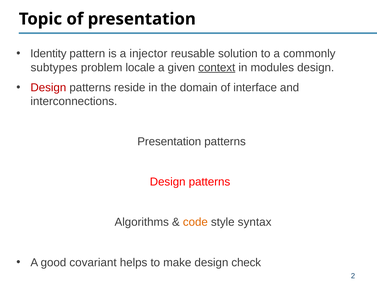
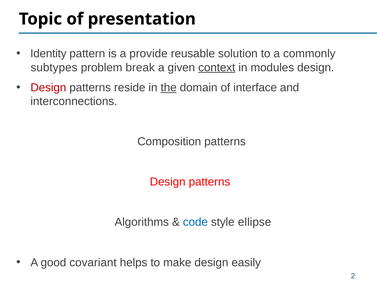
injector: injector -> provide
locale: locale -> break
the underline: none -> present
Presentation at (169, 142): Presentation -> Composition
code colour: orange -> blue
syntax: syntax -> ellipse
check: check -> easily
